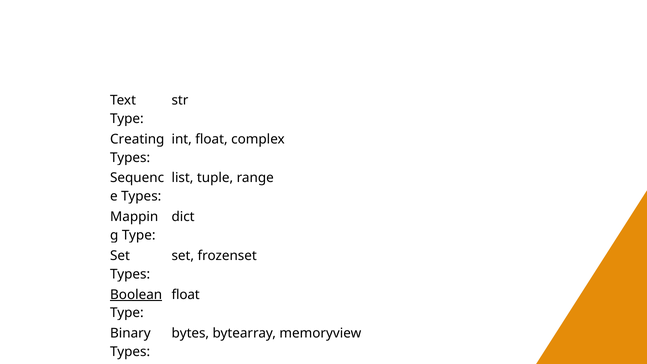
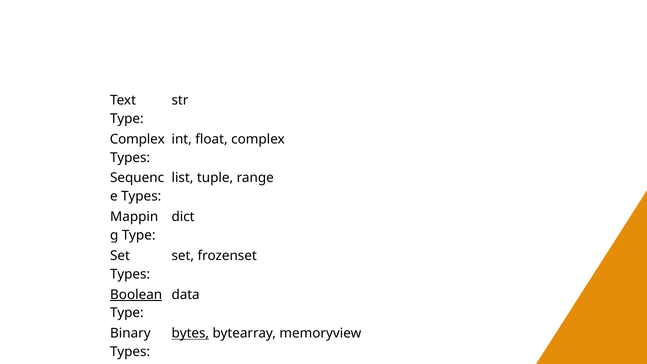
Creating at (137, 139): Creating -> Complex
float at (186, 295): float -> data
bytes at (190, 333) underline: none -> present
